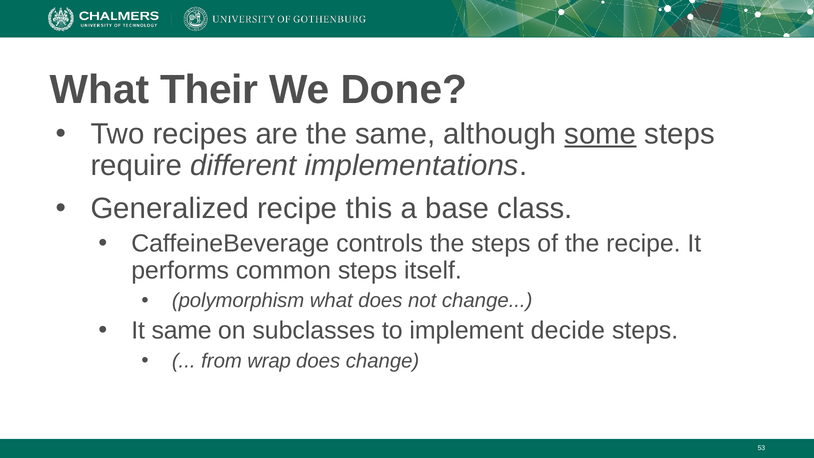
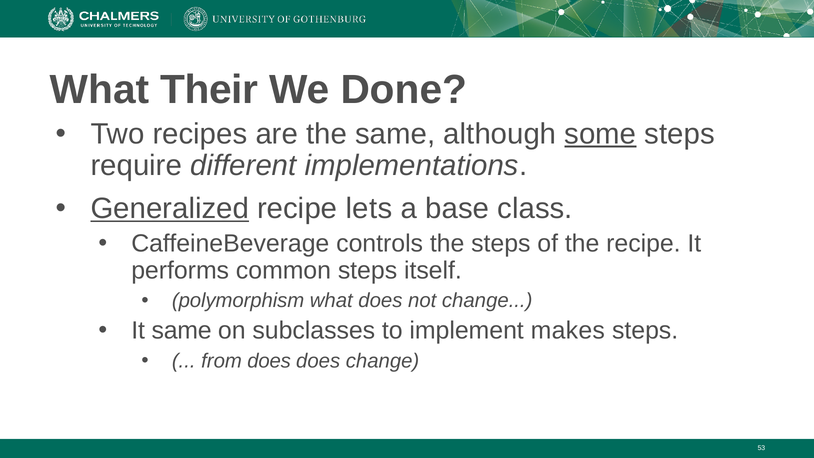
Generalized underline: none -> present
this: this -> lets
decide: decide -> makes
from wrap: wrap -> does
